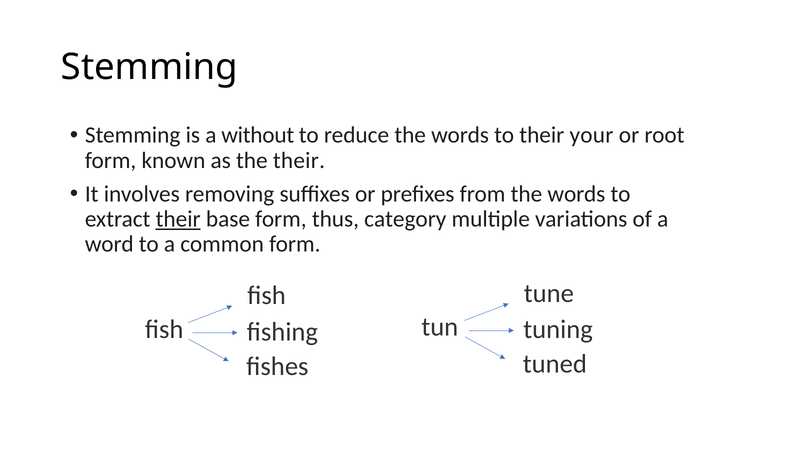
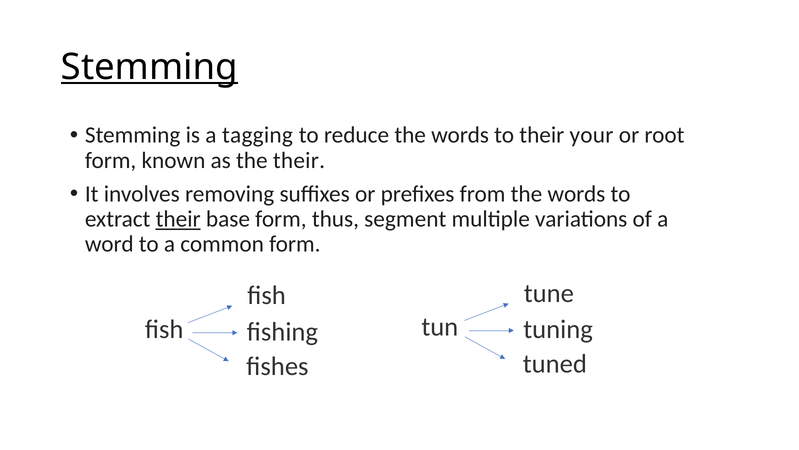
Stemming at (149, 67) underline: none -> present
without: without -> tagging
category: category -> segment
